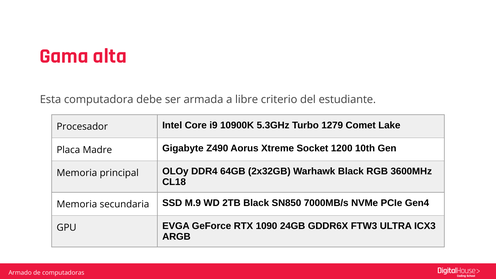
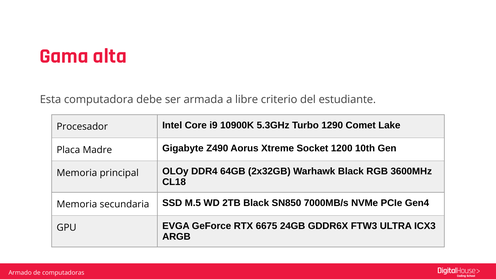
1279: 1279 -> 1290
M.9: M.9 -> M.5
1090: 1090 -> 6675
